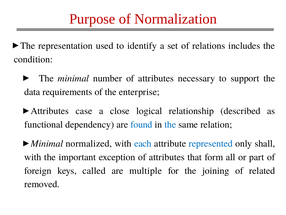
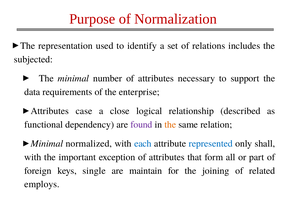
condition: condition -> subjected
found colour: blue -> purple
the at (170, 124) colour: blue -> orange
called: called -> single
multiple: multiple -> maintain
removed: removed -> employs
